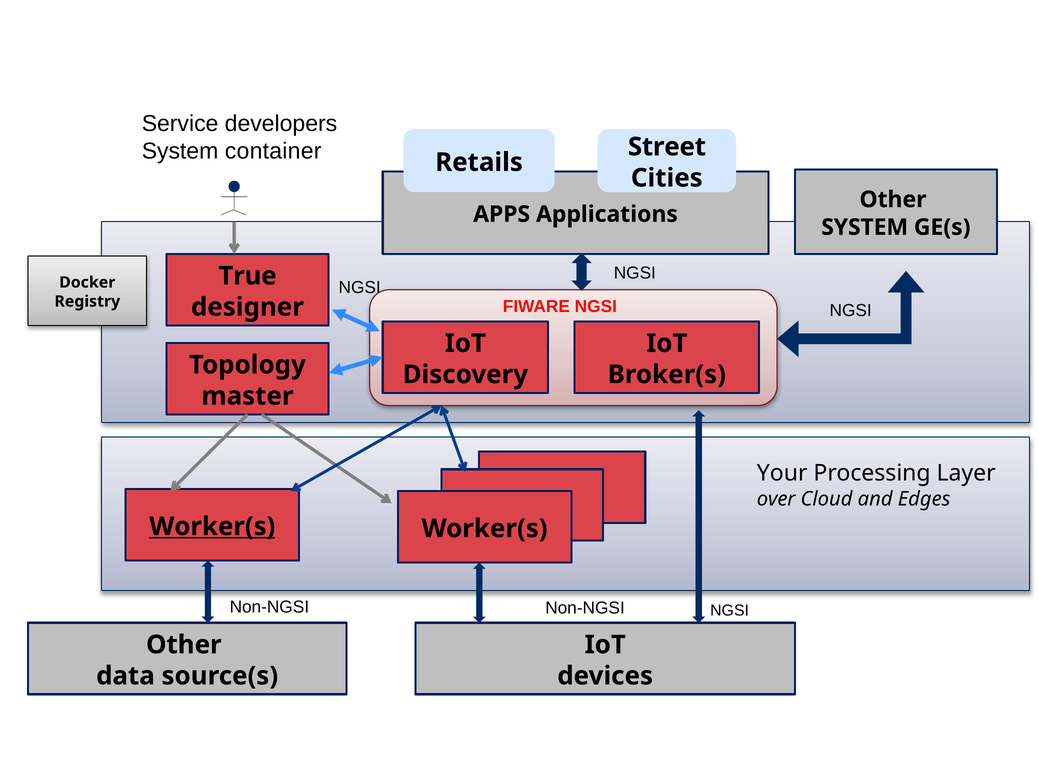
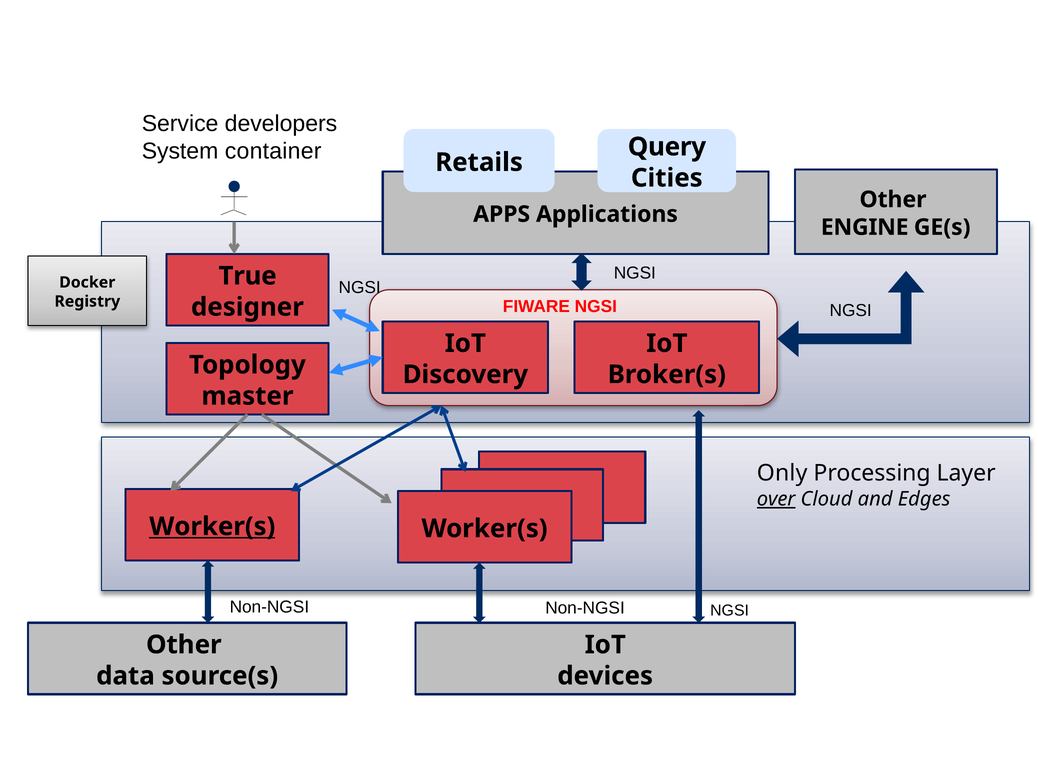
Street: Street -> Query
SYSTEM at (865, 227): SYSTEM -> ENGINE
Your: Your -> Only
over underline: none -> present
